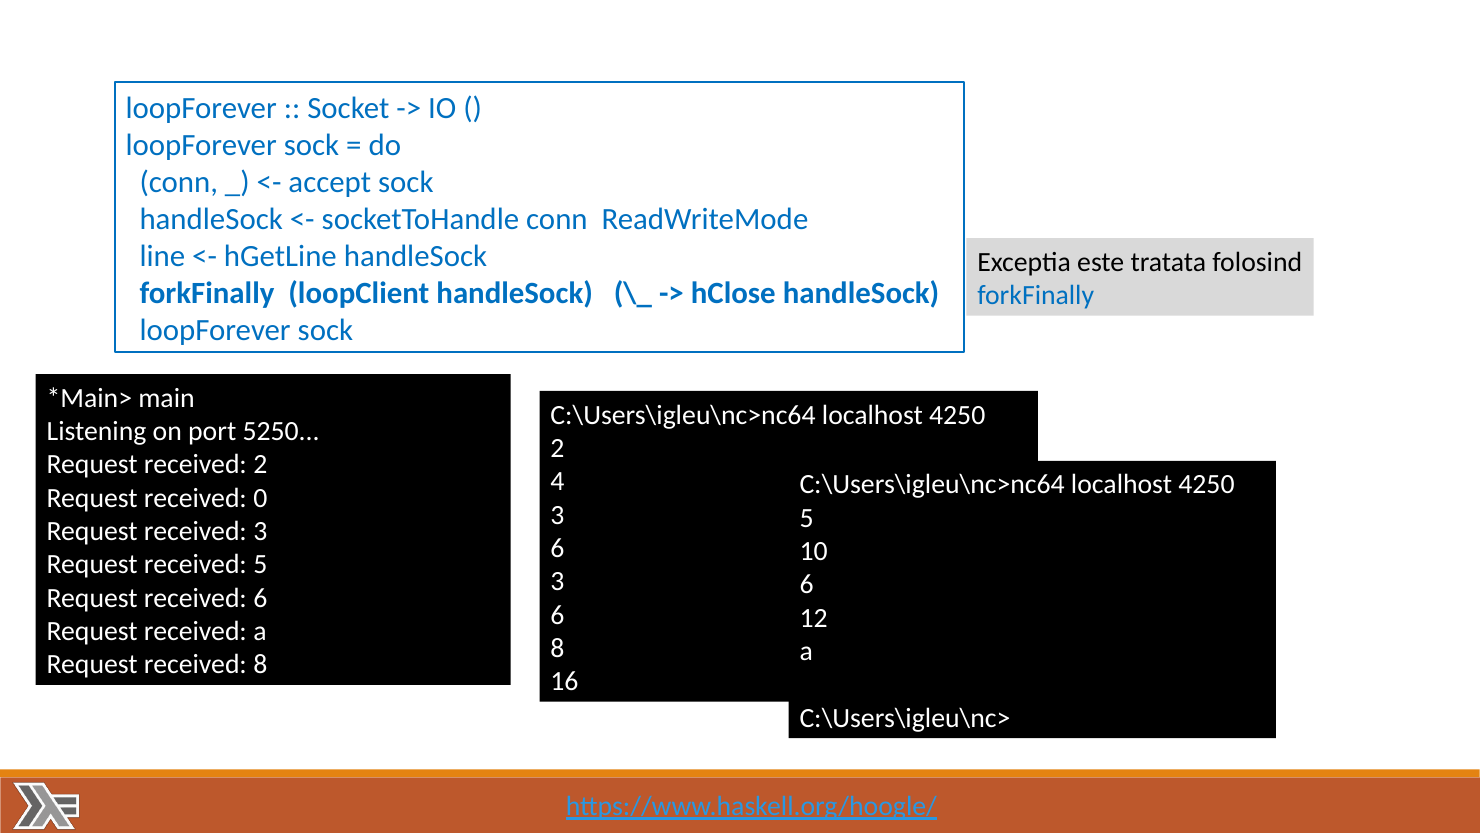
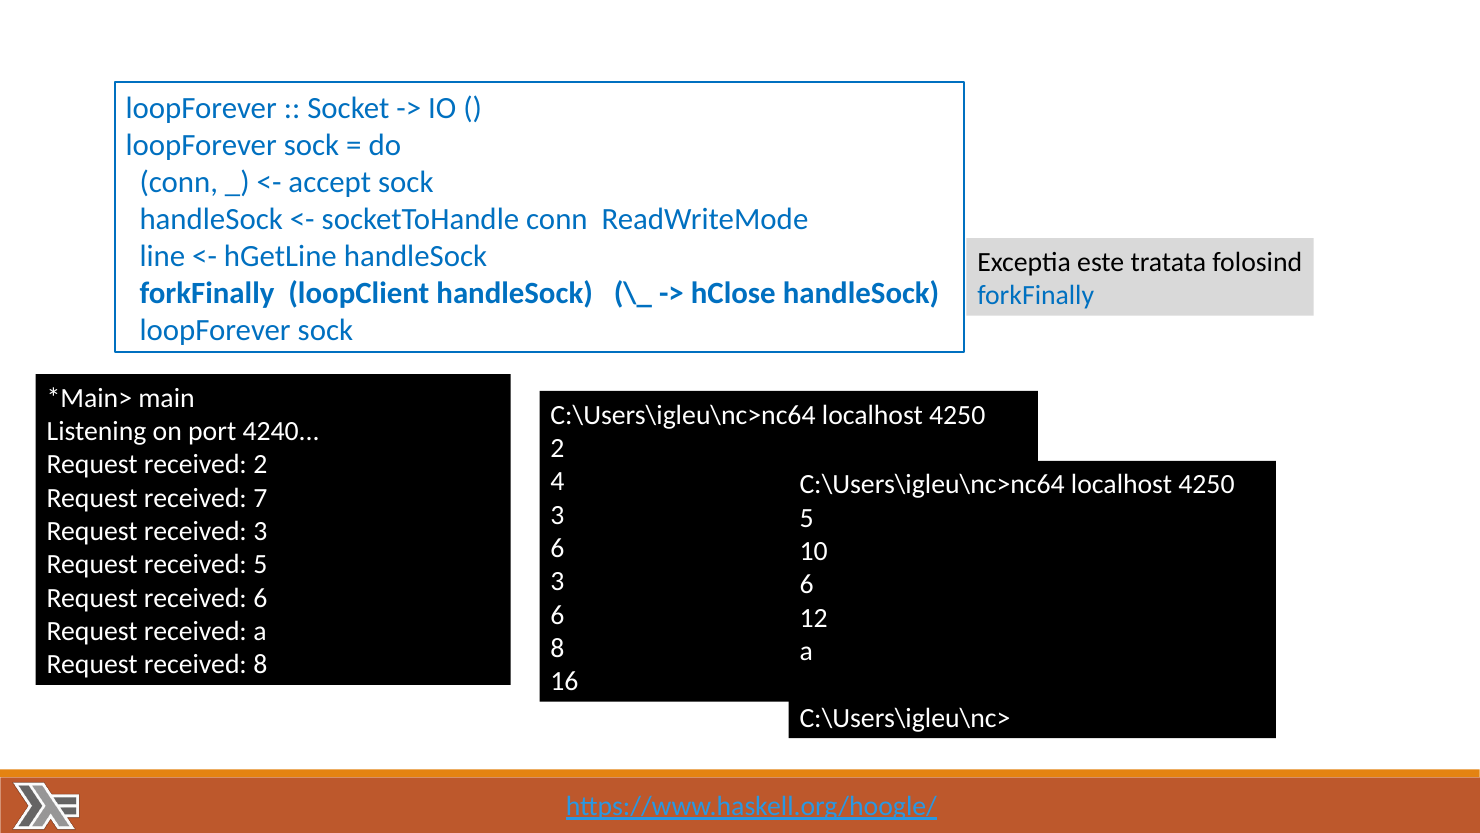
5250: 5250 -> 4240
0: 0 -> 7
